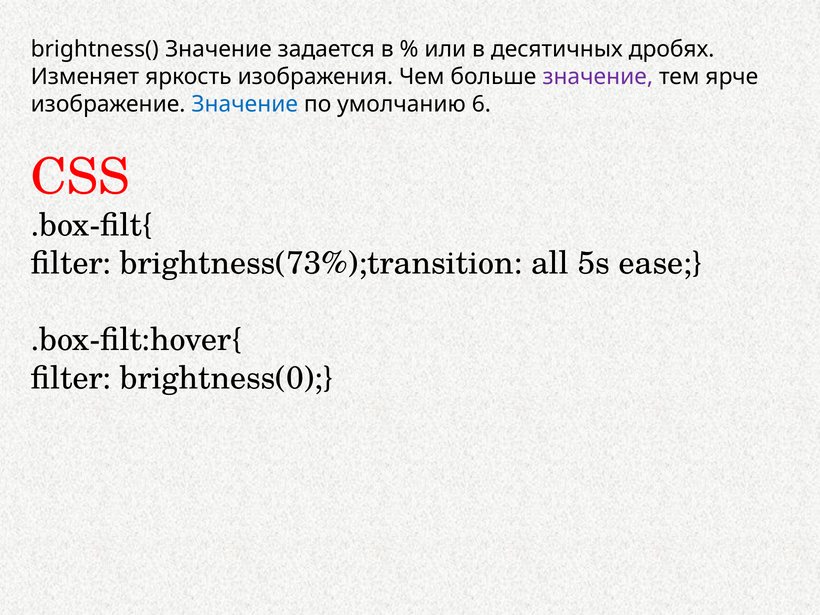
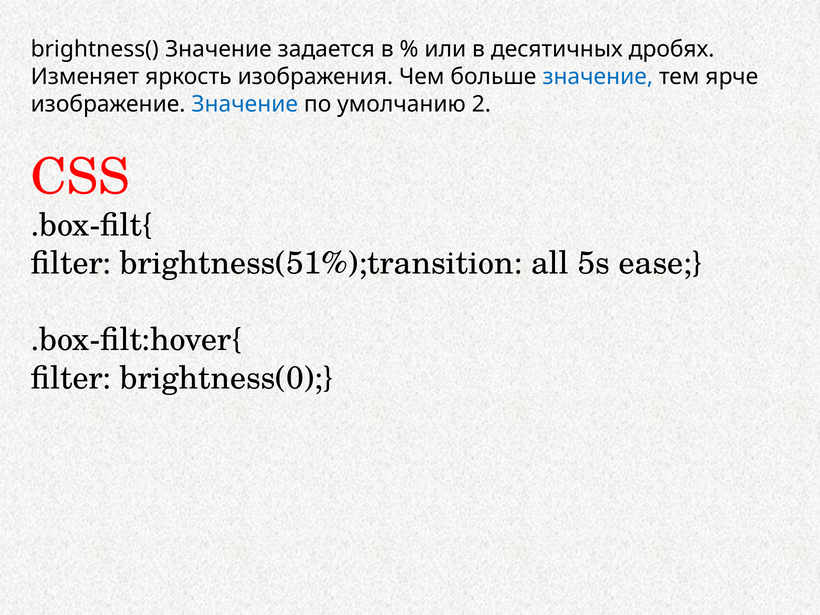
значение at (598, 77) colour: purple -> blue
6: 6 -> 2
brightness(73%);transition: brightness(73%);transition -> brightness(51%);transition
